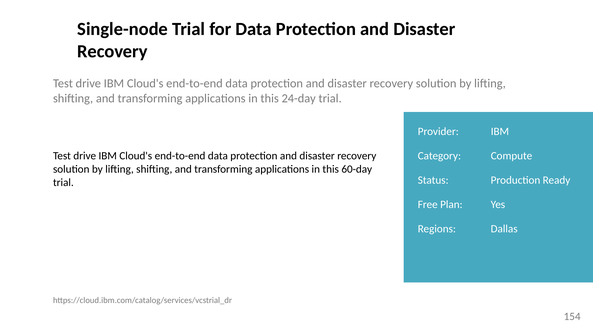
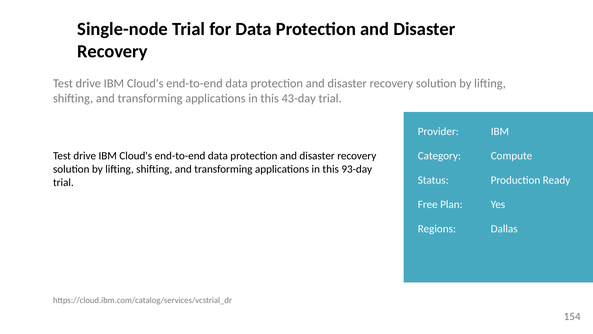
24-day: 24-day -> 43-day
60-day: 60-day -> 93-day
